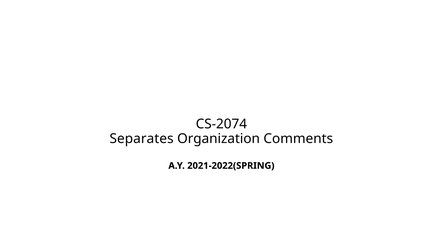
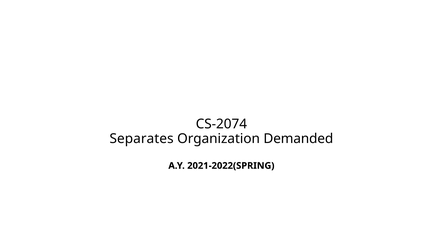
Comments: Comments -> Demanded
